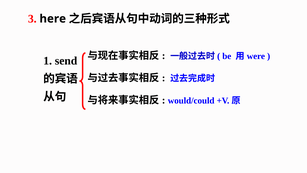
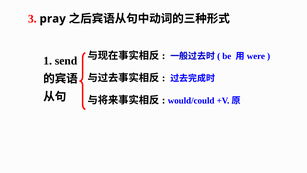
here: here -> pray
